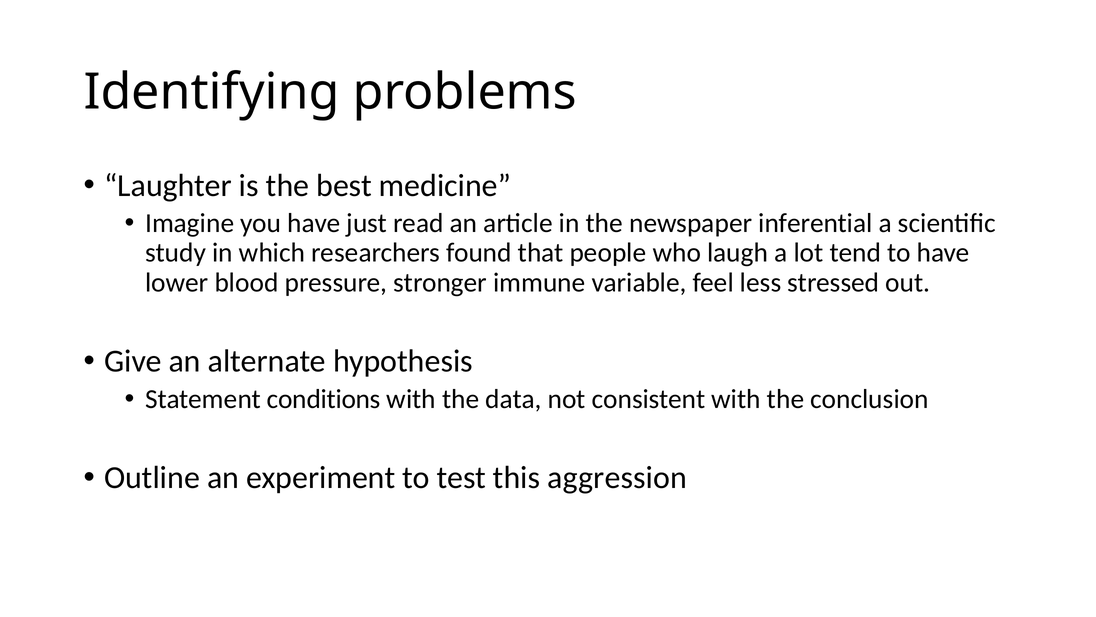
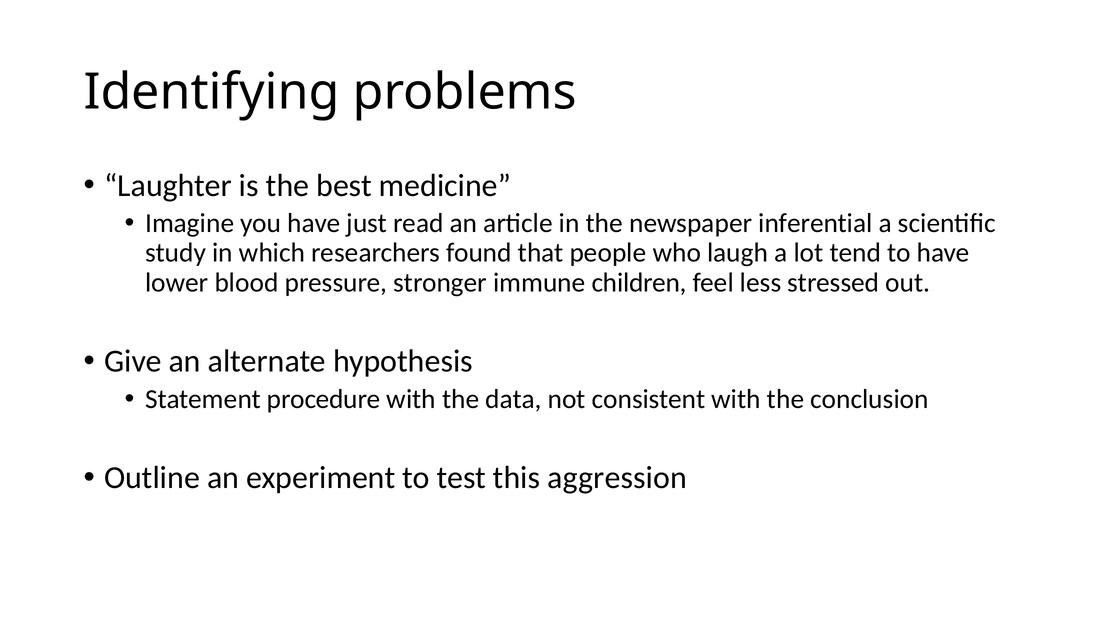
variable: variable -> children
conditions: conditions -> procedure
